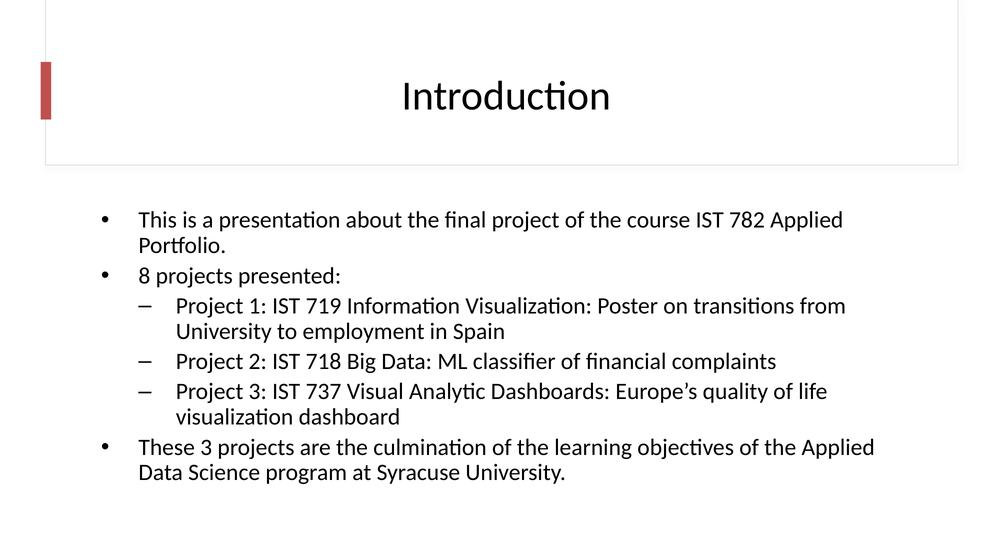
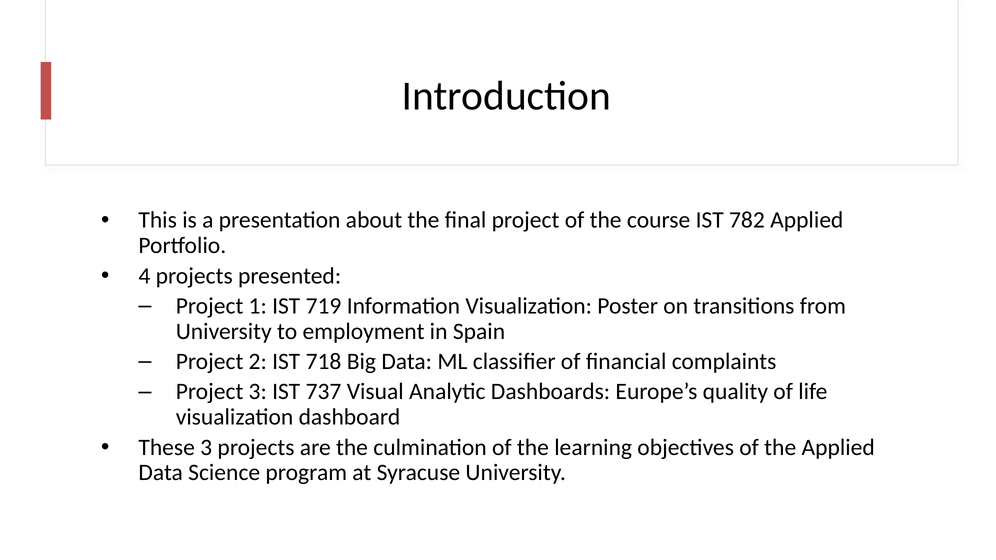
8: 8 -> 4
